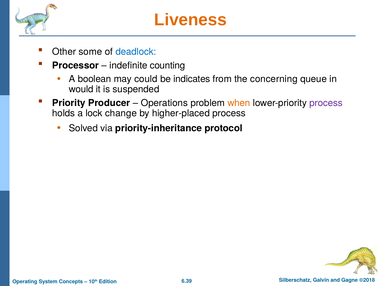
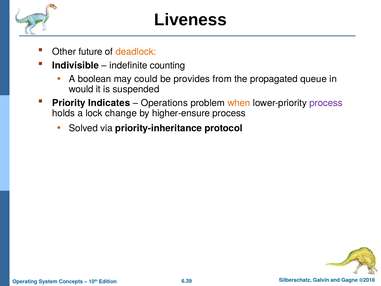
Liveness colour: orange -> black
some: some -> future
deadlock colour: blue -> orange
Processor: Processor -> Indivisible
indicates: indicates -> provides
concerning: concerning -> propagated
Producer: Producer -> Indicates
higher-placed: higher-placed -> higher-ensure
